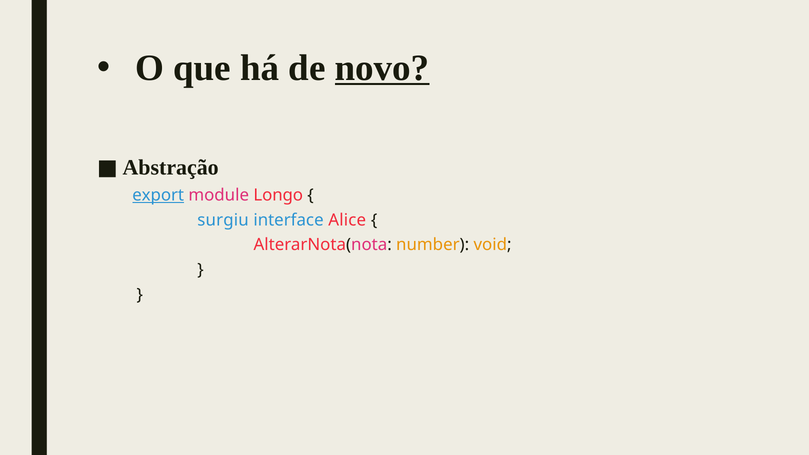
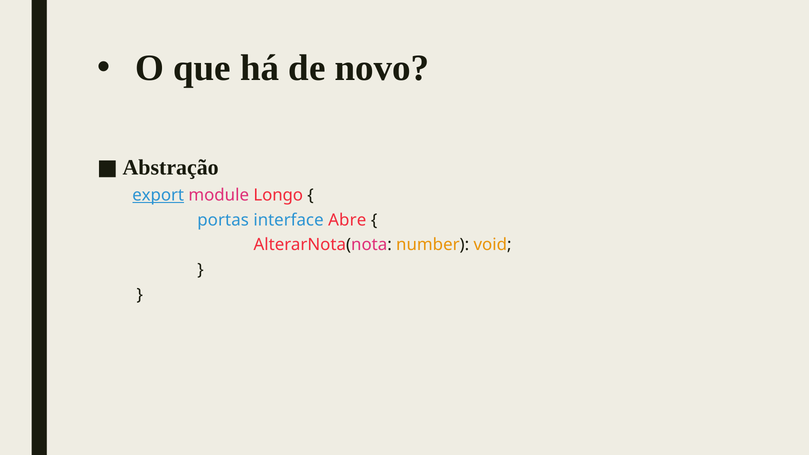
novo underline: present -> none
surgiu: surgiu -> portas
Alice: Alice -> Abre
